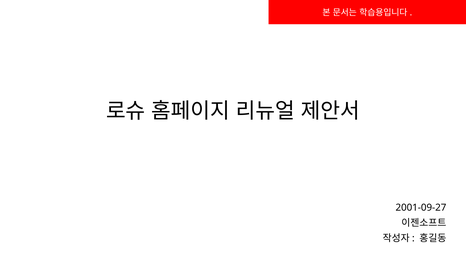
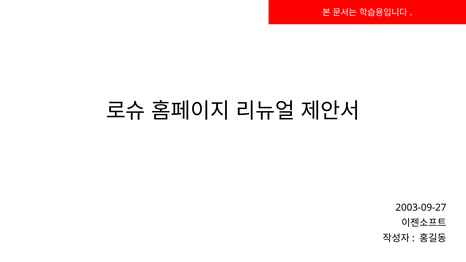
2001-09-27: 2001-09-27 -> 2003-09-27
